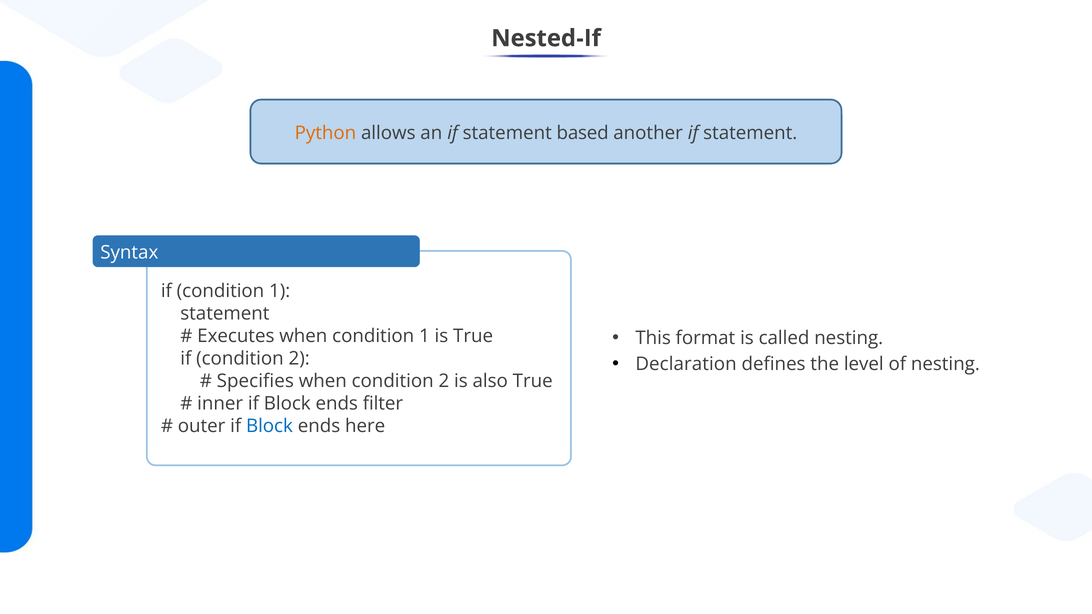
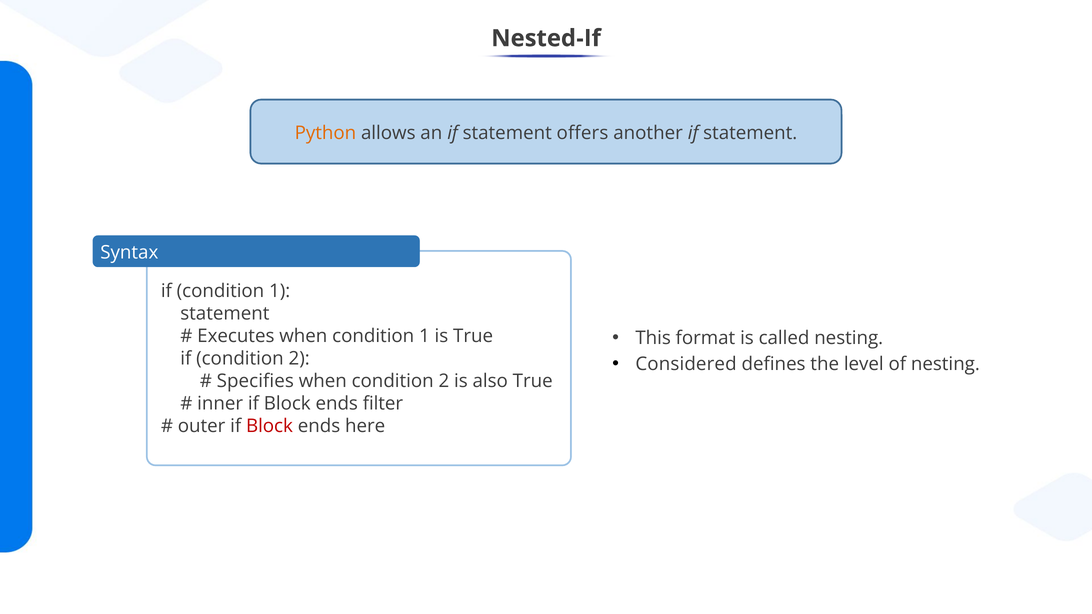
based: based -> offers
Declaration: Declaration -> Considered
Block at (269, 426) colour: blue -> red
